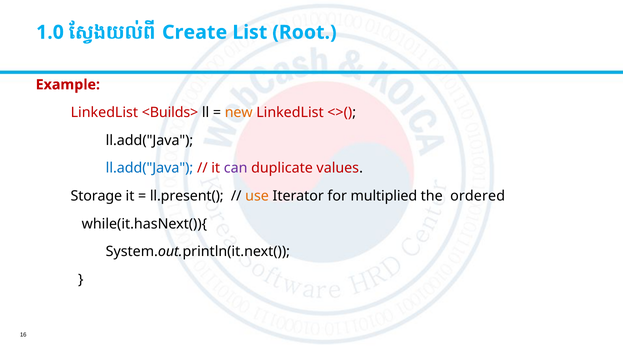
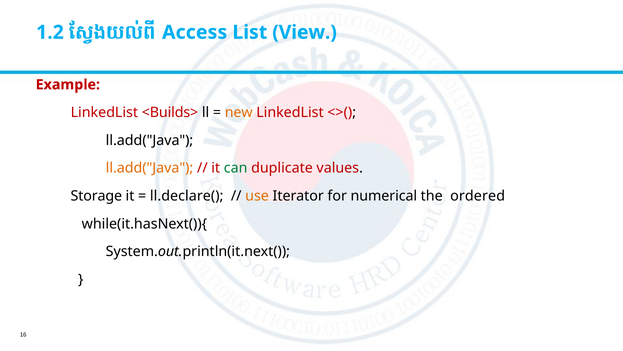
1.0: 1.0 -> 1.2
Create: Create -> Access
Root: Root -> View
ll.add("Java at (150, 168) colour: blue -> orange
can colour: purple -> green
ll.present(: ll.present( -> ll.declare(
multiplied: multiplied -> numerical
